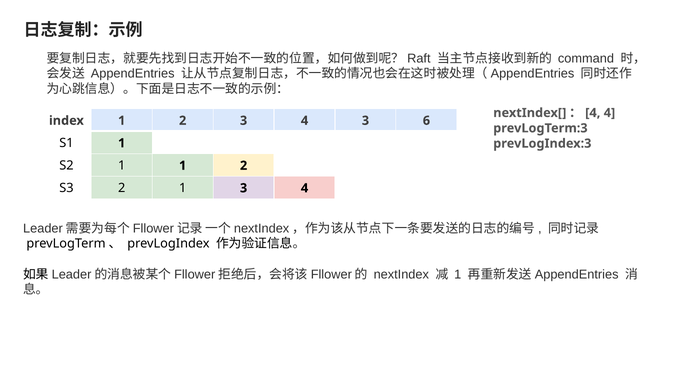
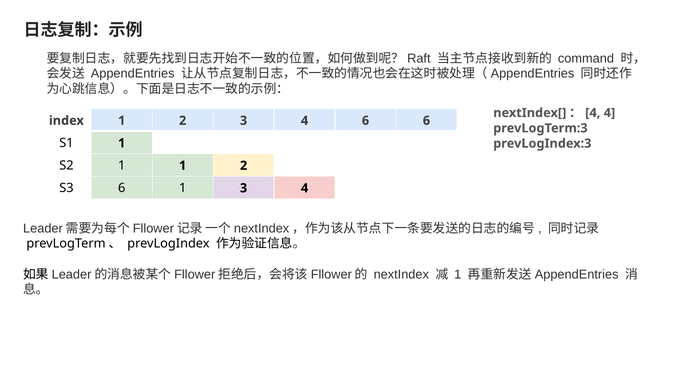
4 3: 3 -> 6
S3 2: 2 -> 6
